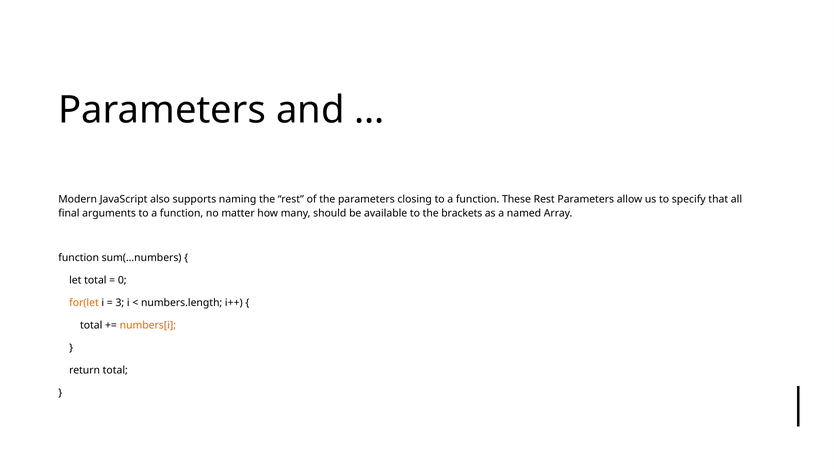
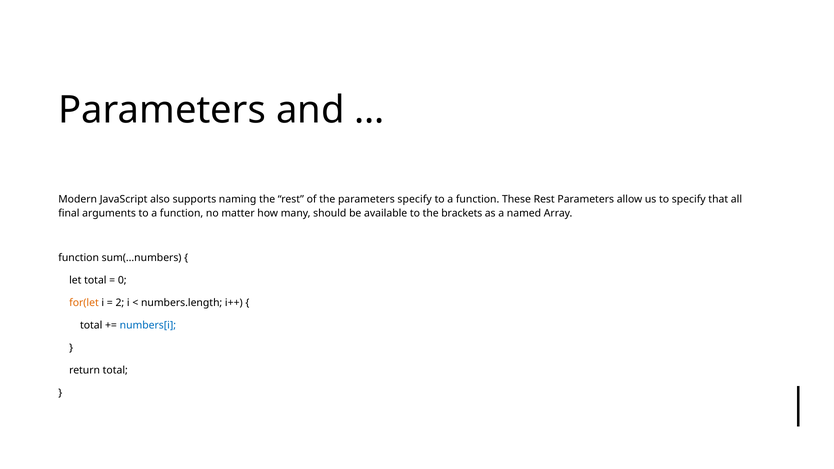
parameters closing: closing -> specify
3: 3 -> 2
numbers[i colour: orange -> blue
